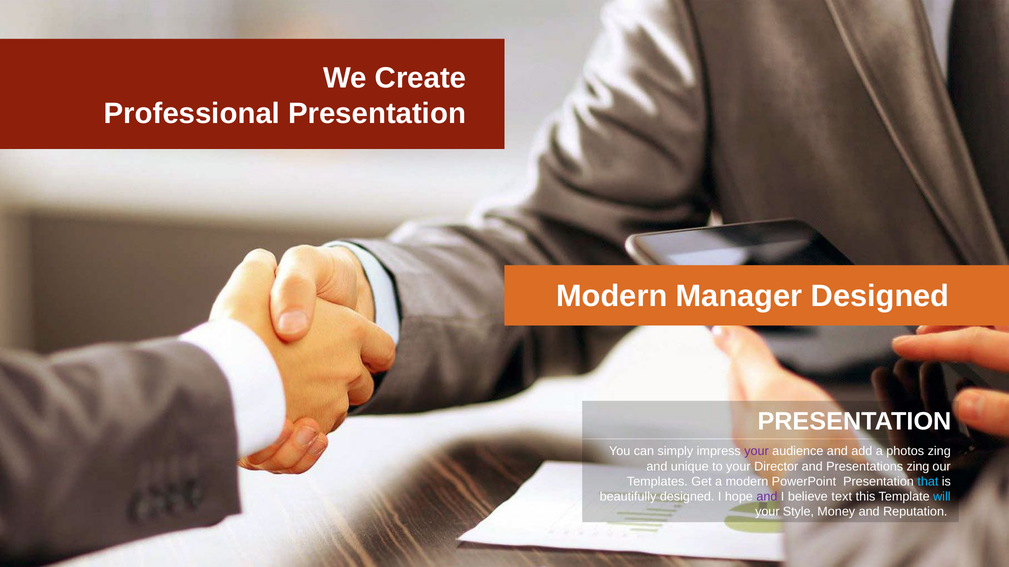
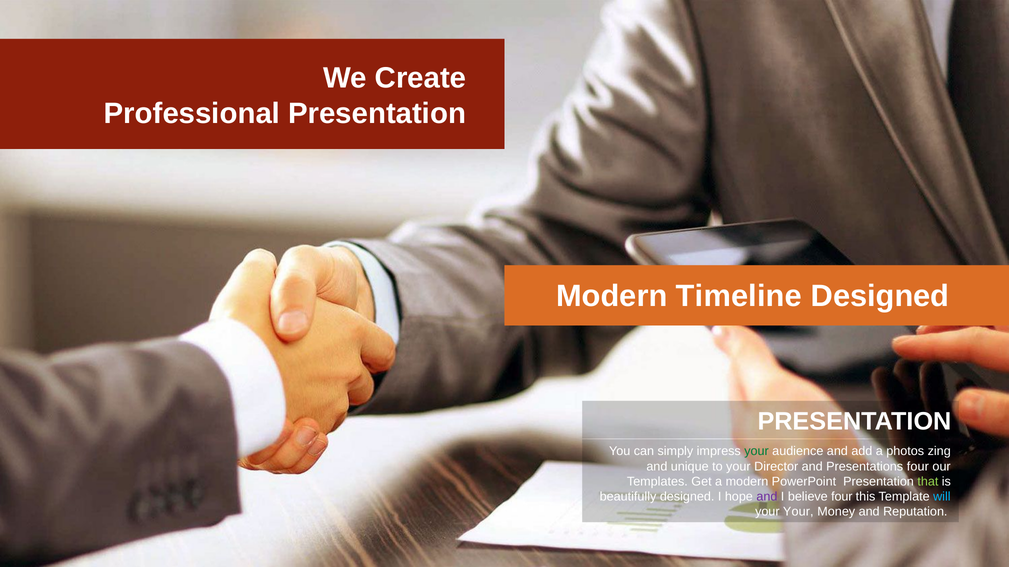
Manager: Manager -> Timeline
your at (757, 452) colour: purple -> green
Presentations zing: zing -> four
that colour: light blue -> light green
believe text: text -> four
your Style: Style -> Your
